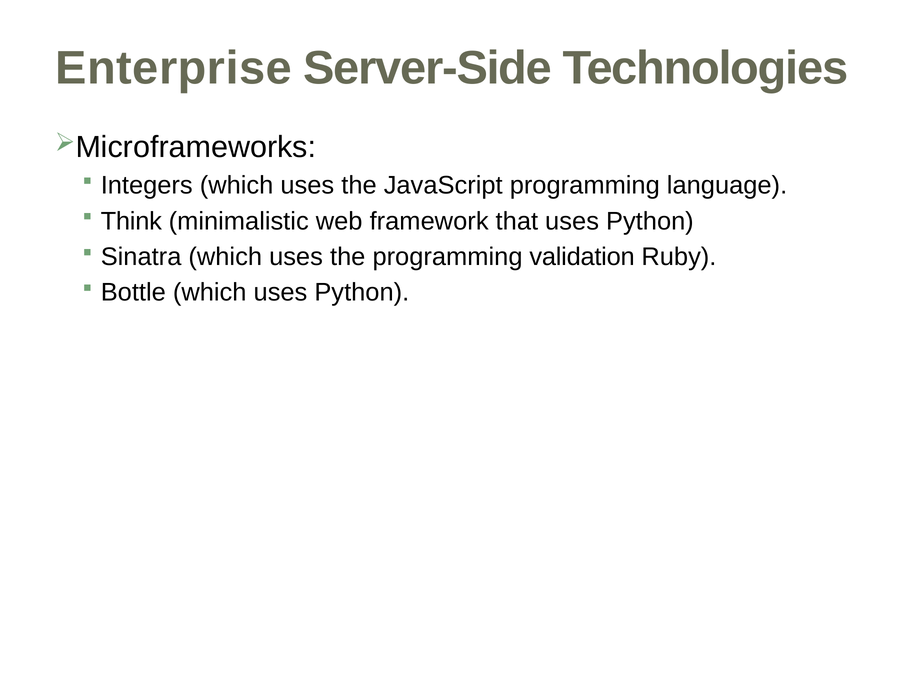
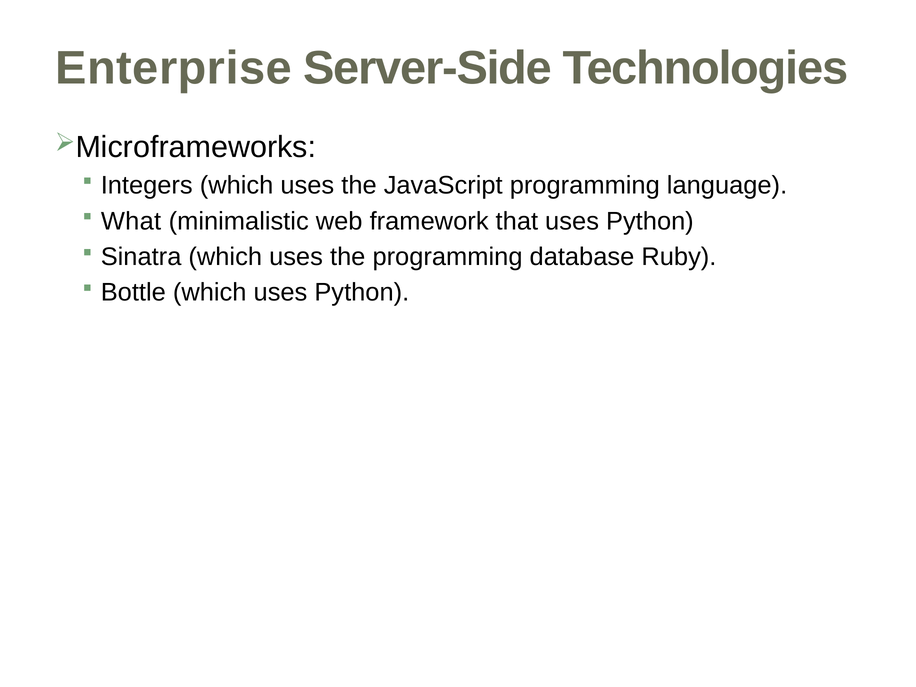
Think: Think -> What
validation: validation -> database
